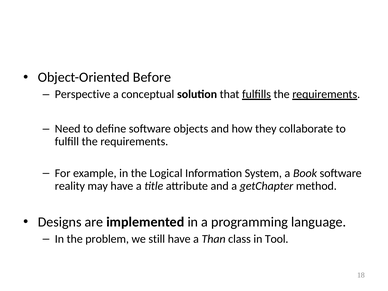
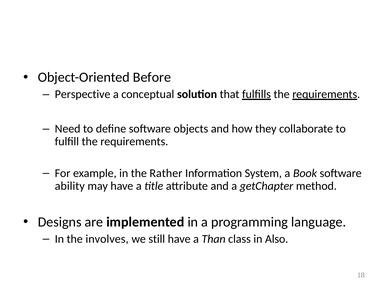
Logical: Logical -> Rather
reality: reality -> ability
problem: problem -> involves
Tool: Tool -> Also
